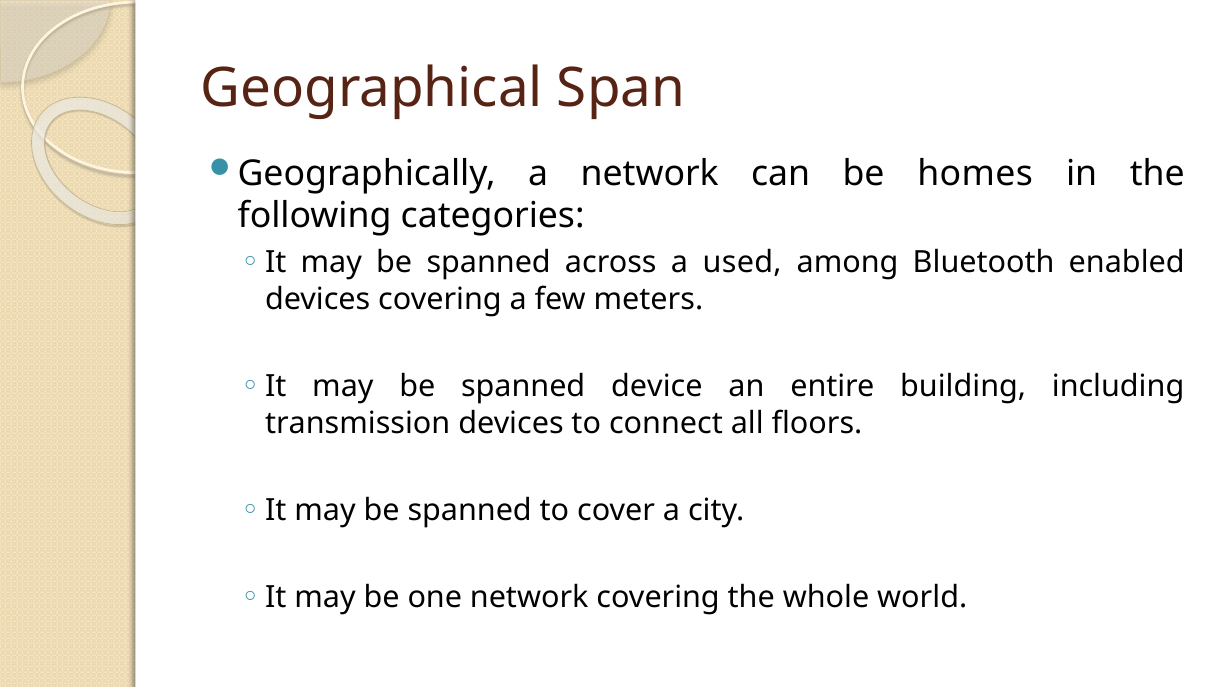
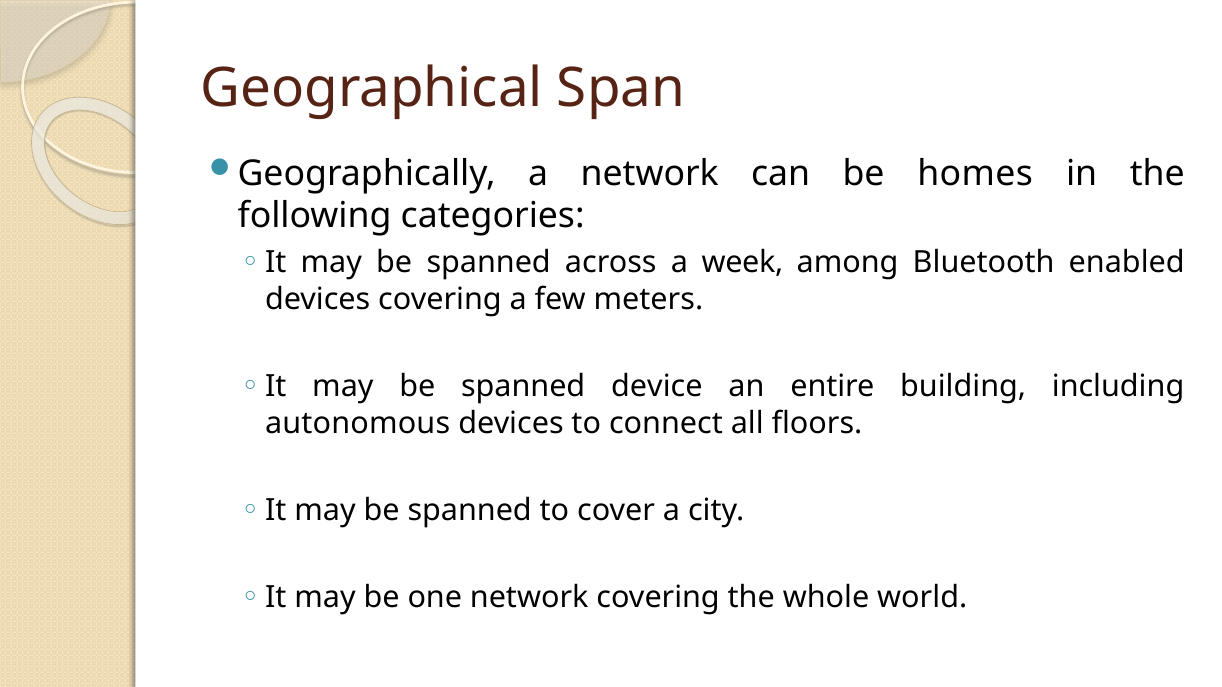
used: used -> week
transmission: transmission -> autonomous
